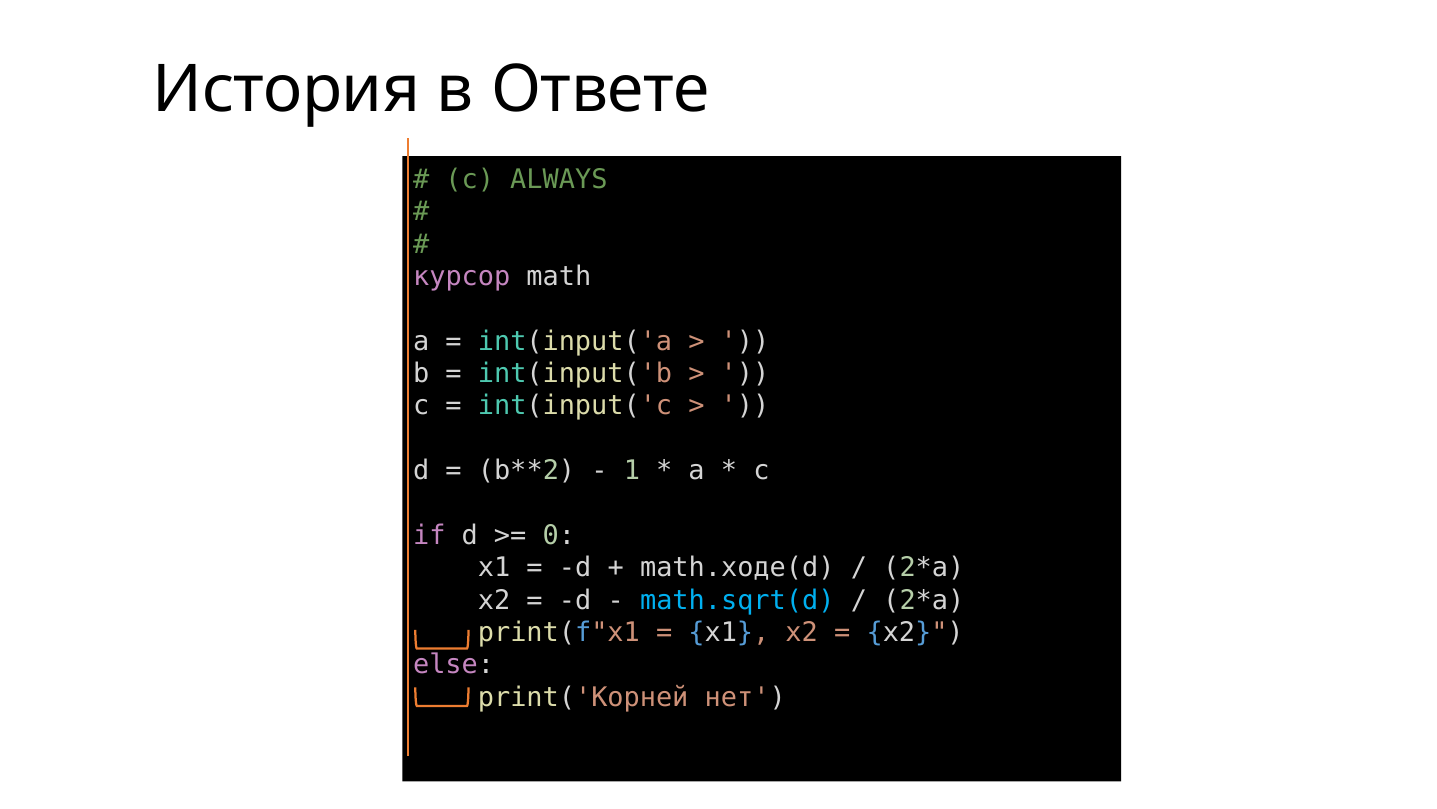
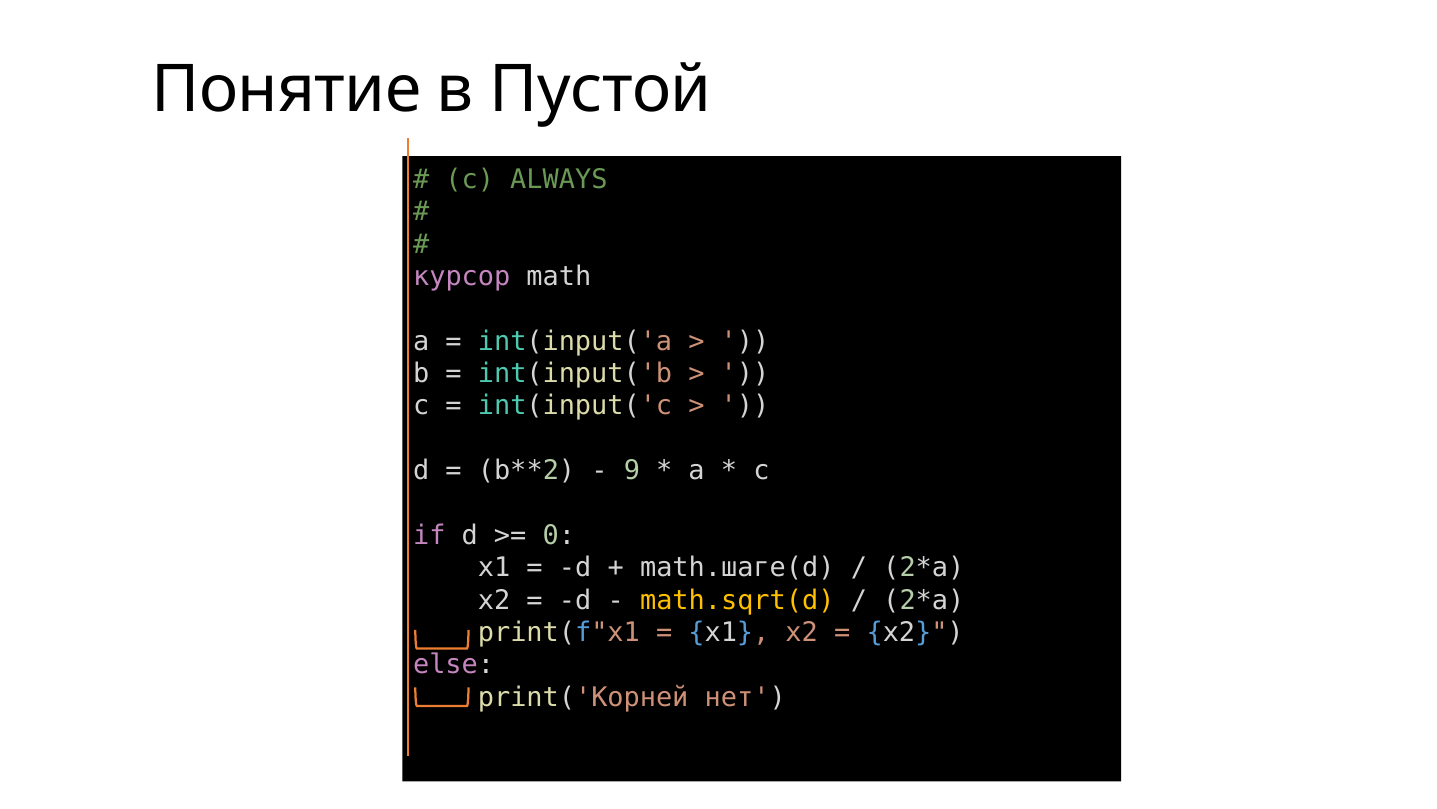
История: История -> Понятие
Ответе: Ответе -> Пустой
1: 1 -> 9
math.ходе(d: math.ходе(d -> math.шаге(d
math.sqrt(d colour: light blue -> yellow
